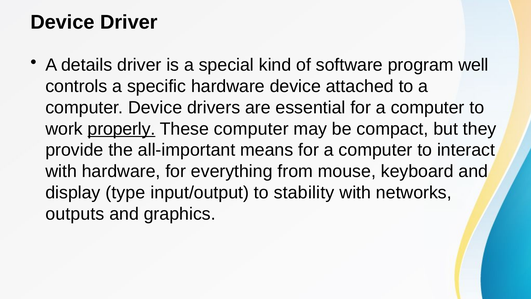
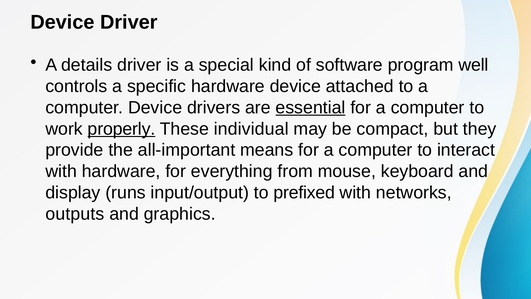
essential underline: none -> present
These computer: computer -> individual
type: type -> runs
stability: stability -> prefixed
